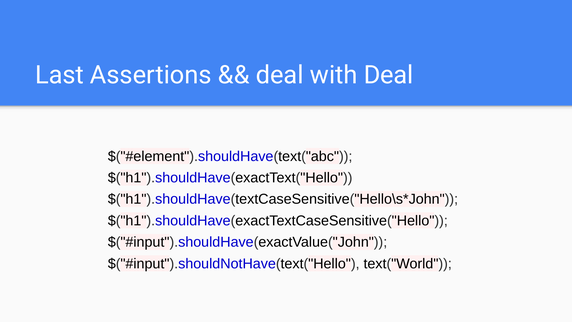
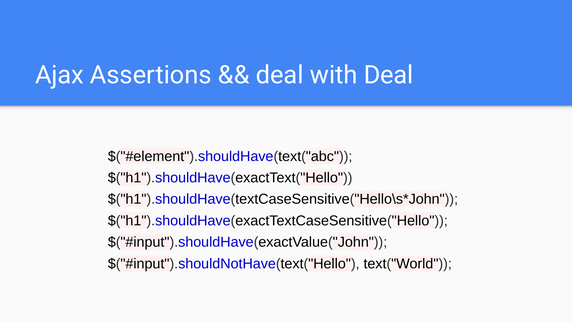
Last: Last -> Ajax
